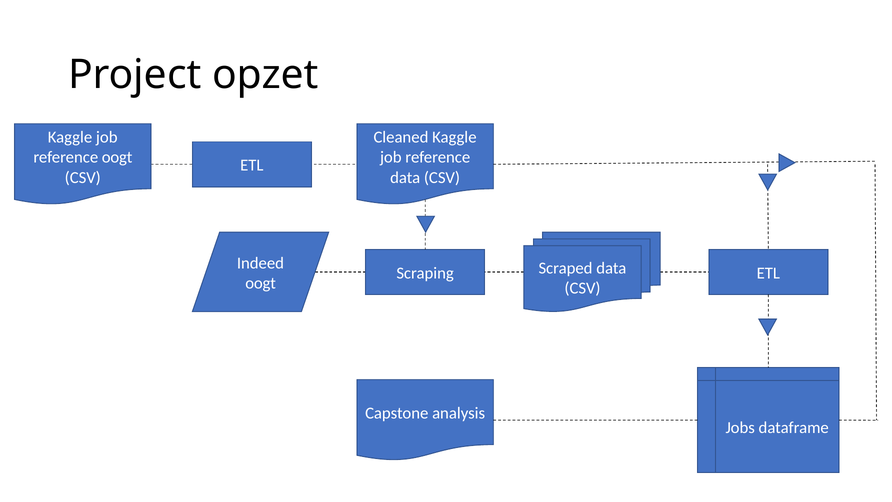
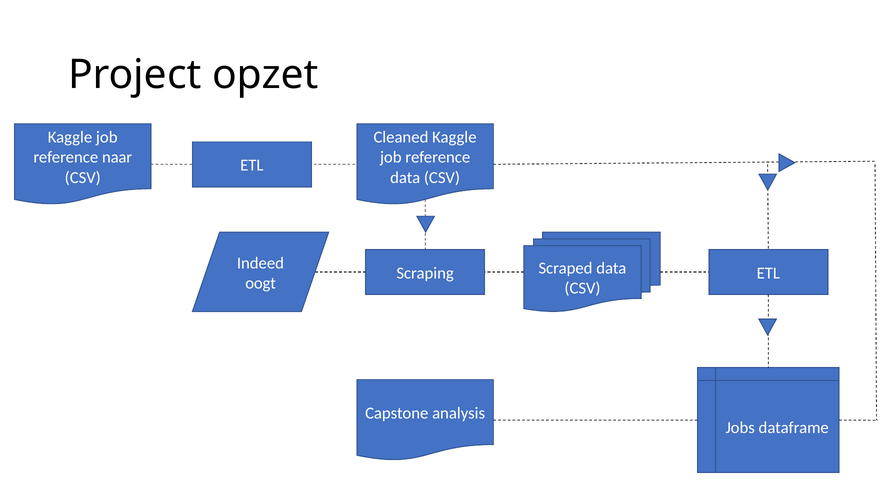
reference oogt: oogt -> naar
